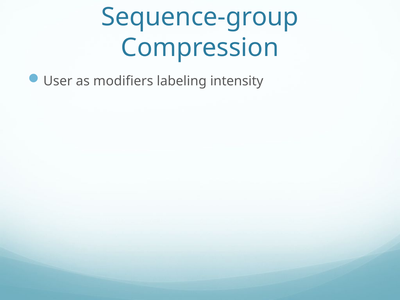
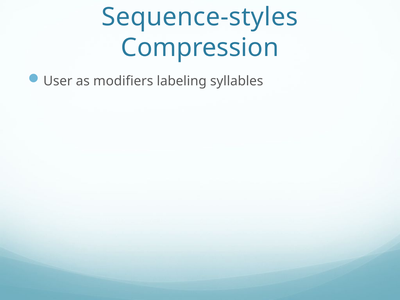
Sequence-group: Sequence-group -> Sequence-styles
intensity: intensity -> syllables
